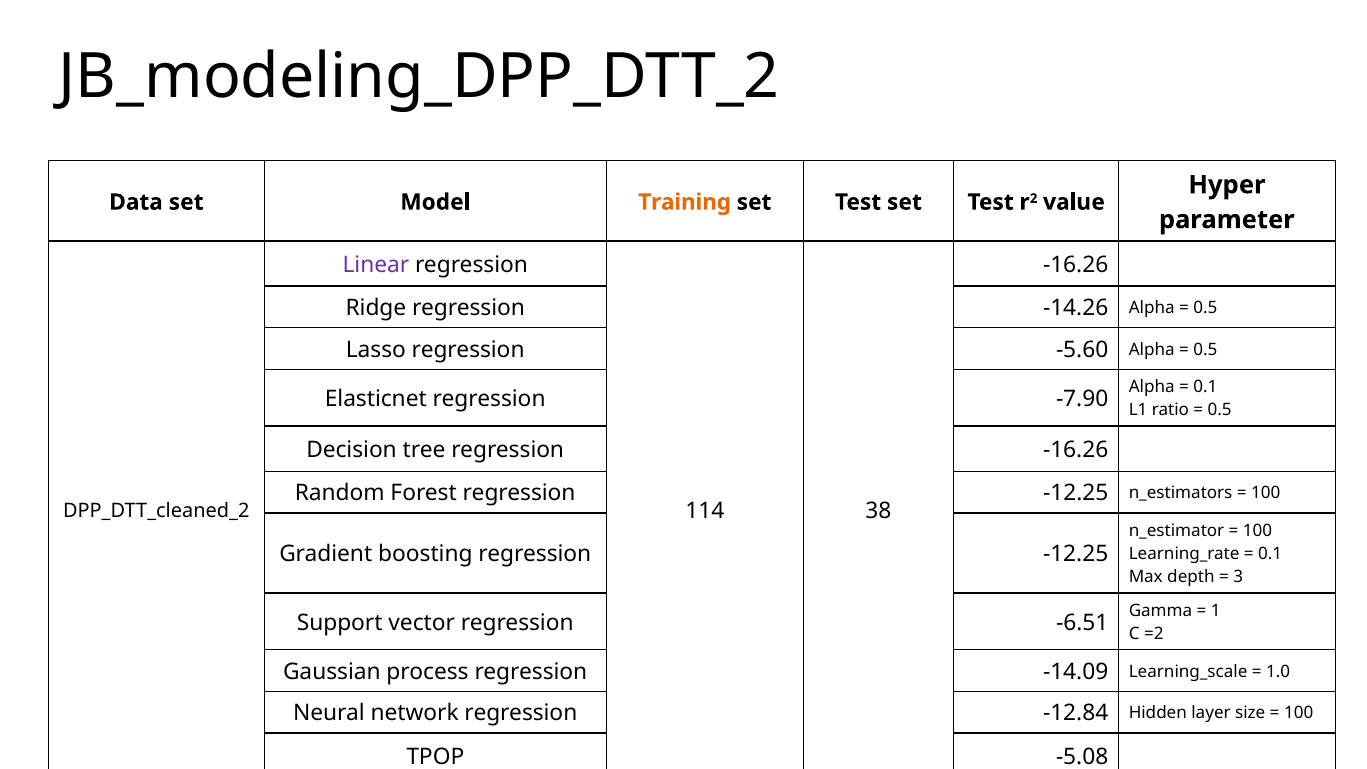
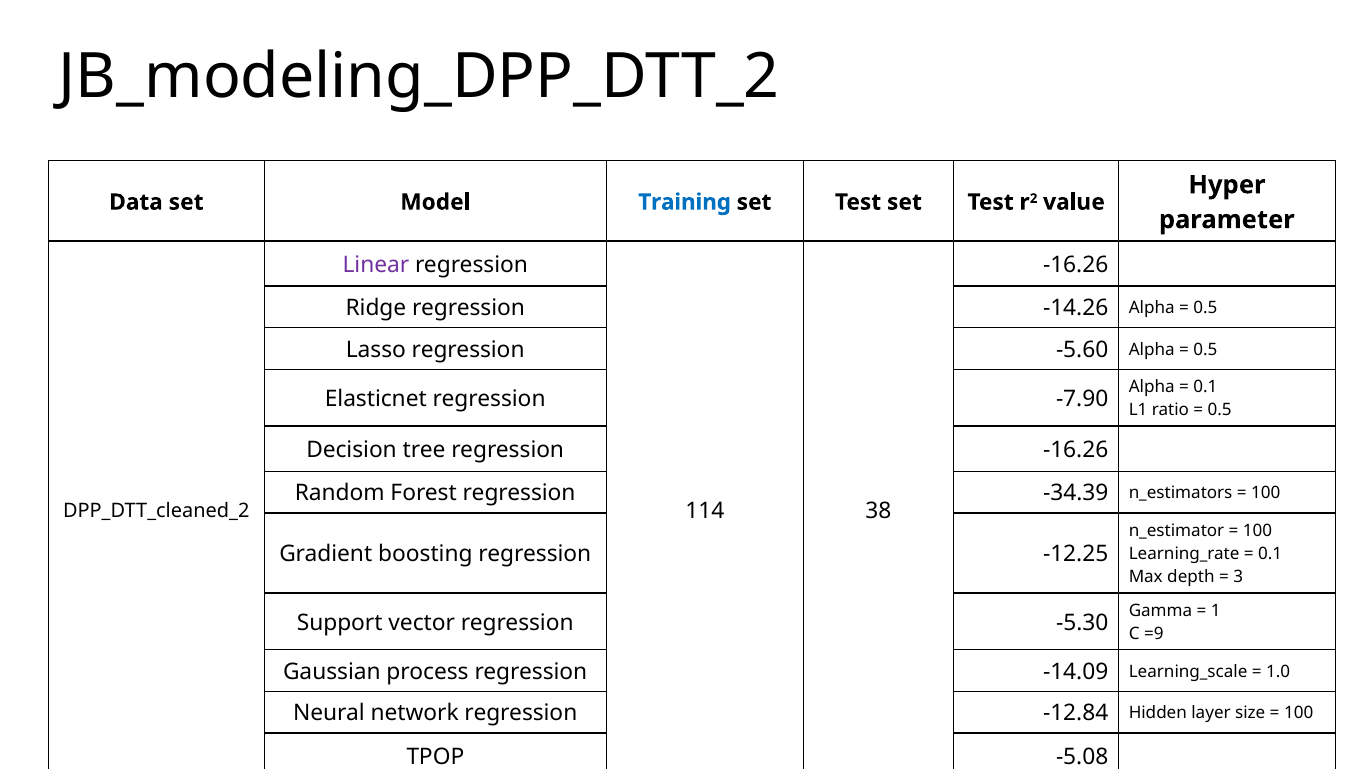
Training colour: orange -> blue
Forest regression -12.25: -12.25 -> -34.39
-6.51: -6.51 -> -5.30
=2: =2 -> =9
